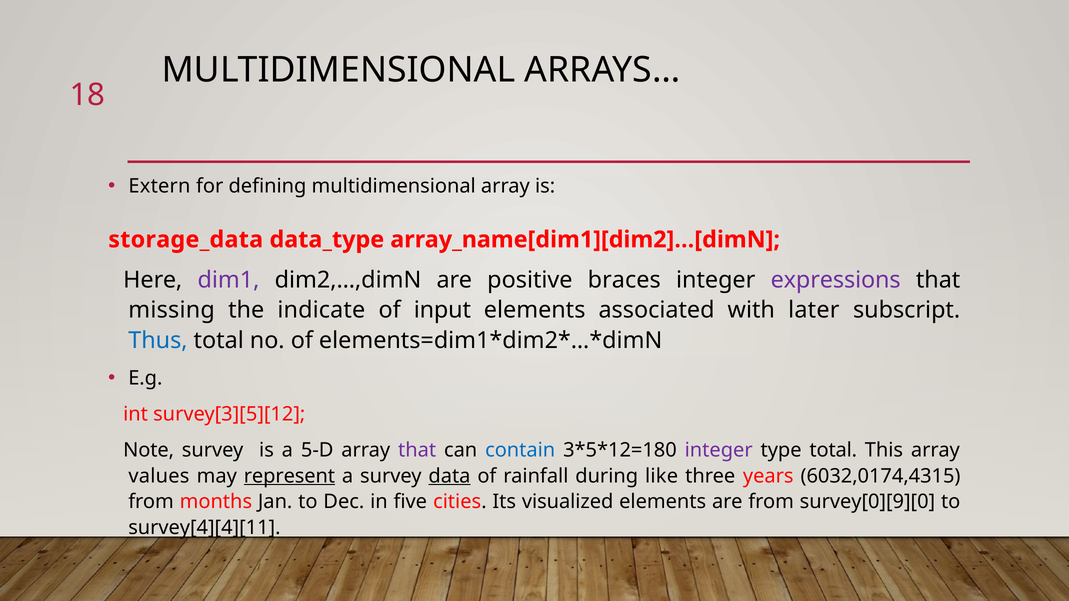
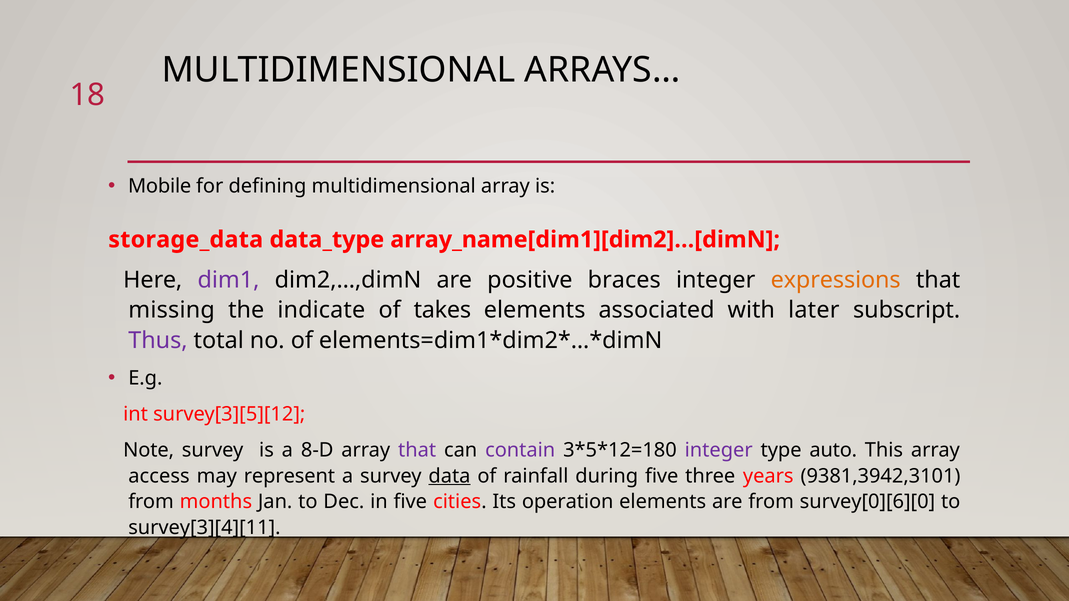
Extern: Extern -> Mobile
expressions colour: purple -> orange
input: input -> takes
Thus colour: blue -> purple
5-D: 5-D -> 8-D
contain colour: blue -> purple
type total: total -> auto
values: values -> access
represent underline: present -> none
during like: like -> five
6032,0174,4315: 6032,0174,4315 -> 9381,3942,3101
visualized: visualized -> operation
survey[0][9][0: survey[0][9][0 -> survey[0][6][0
survey[4][4][11: survey[4][4][11 -> survey[3][4][11
